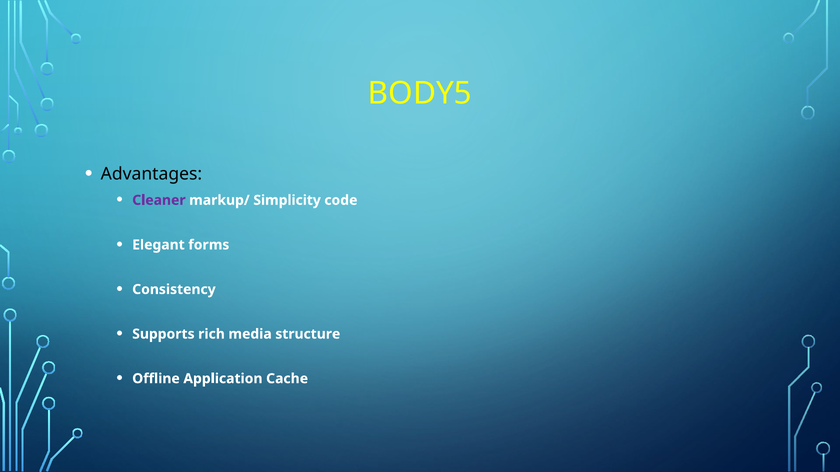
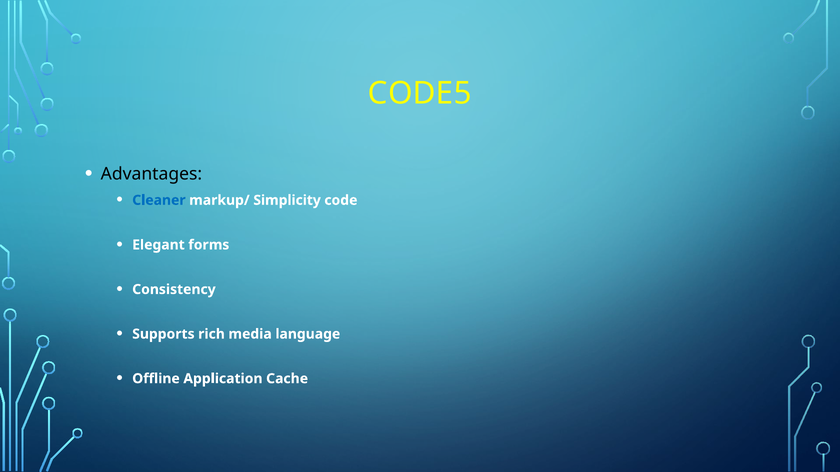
BODY5: BODY5 -> CODE5
Cleaner colour: purple -> blue
structure: structure -> language
